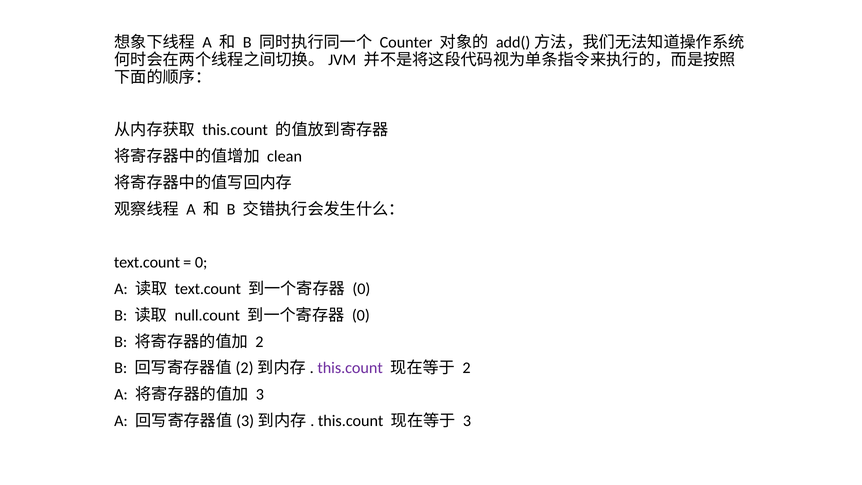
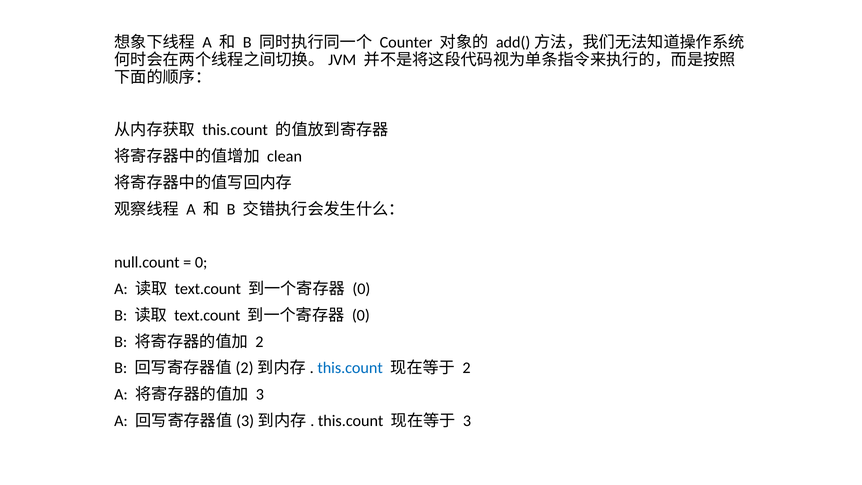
text.count at (147, 262): text.count -> null.count
null.count at (207, 315): null.count -> text.count
this.count at (350, 368) colour: purple -> blue
